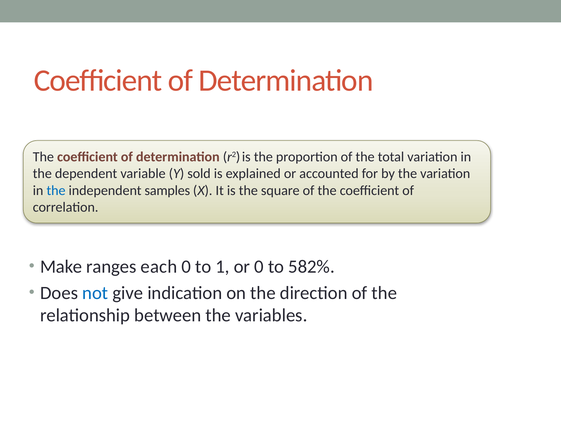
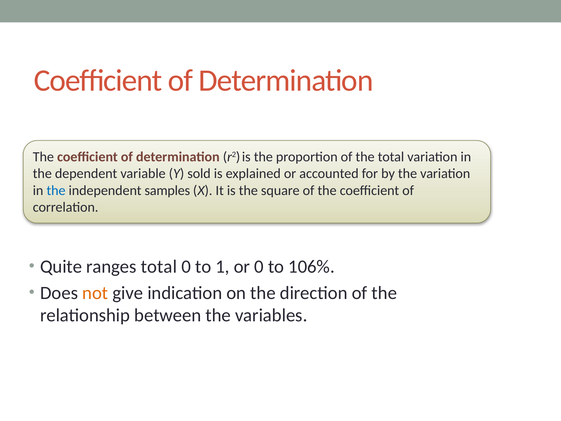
Make: Make -> Quite
ranges each: each -> total
582%: 582% -> 106%
not colour: blue -> orange
